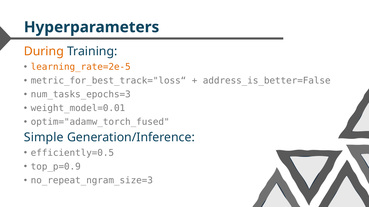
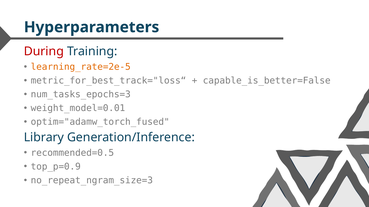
During colour: orange -> red
address_is_better=False: address_is_better=False -> capable_is_better=False
Simple: Simple -> Library
efficiently=0.5: efficiently=0.5 -> recommended=0.5
